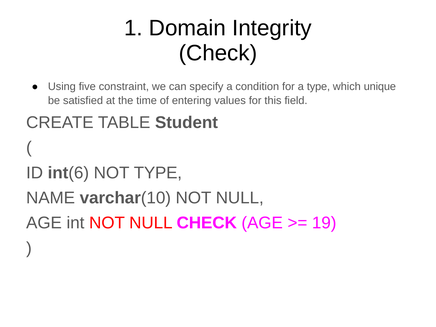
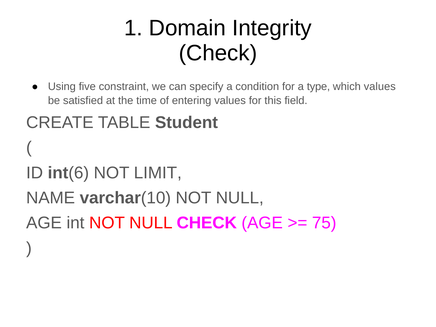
which unique: unique -> values
NOT TYPE: TYPE -> LIMIT
19: 19 -> 75
